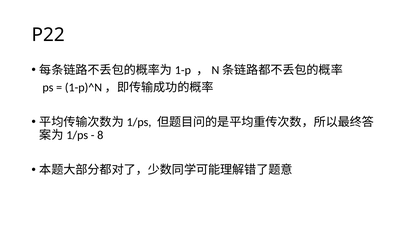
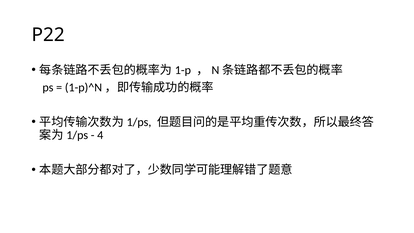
8: 8 -> 4
